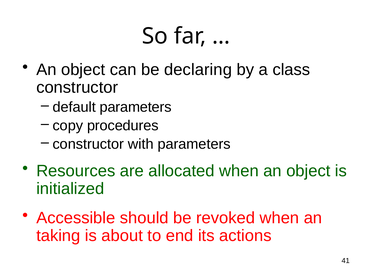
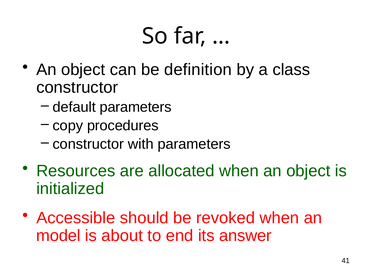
declaring: declaring -> definition
taking: taking -> model
actions: actions -> answer
